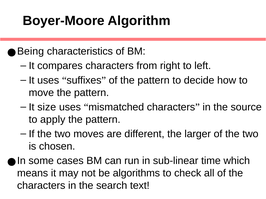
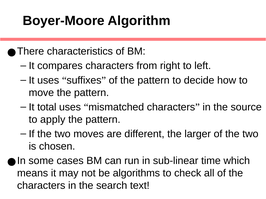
Being: Being -> There
size: size -> total
